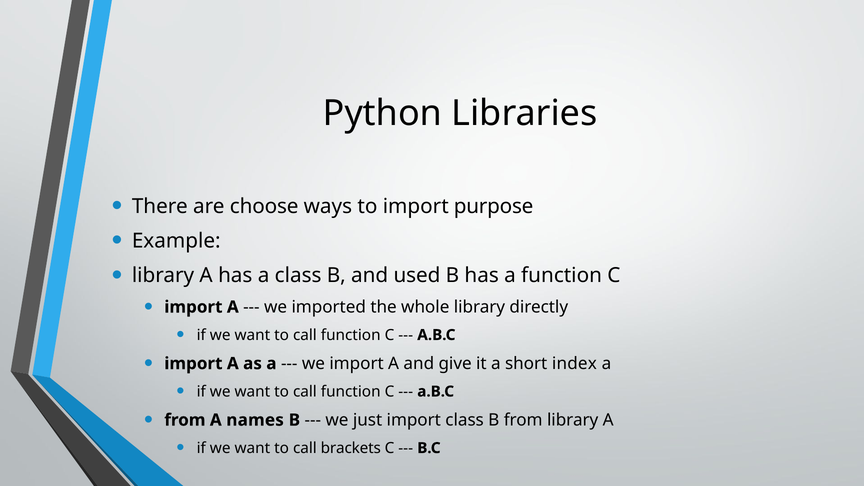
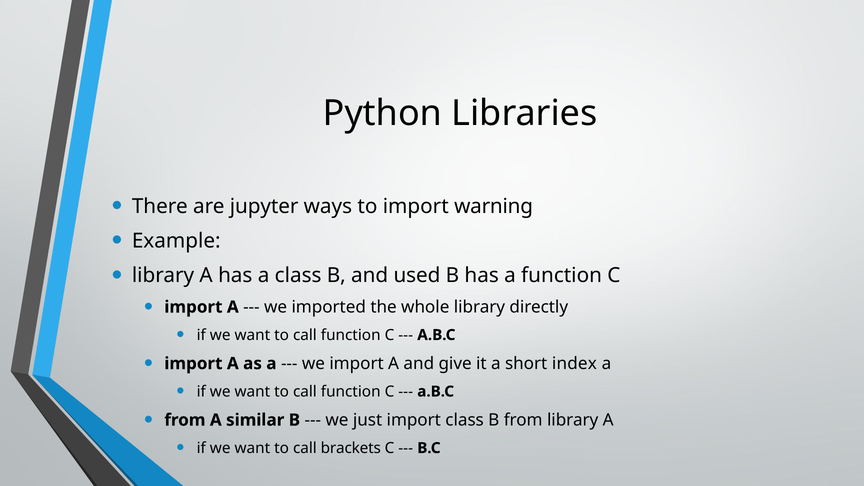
choose: choose -> jupyter
purpose: purpose -> warning
names: names -> similar
